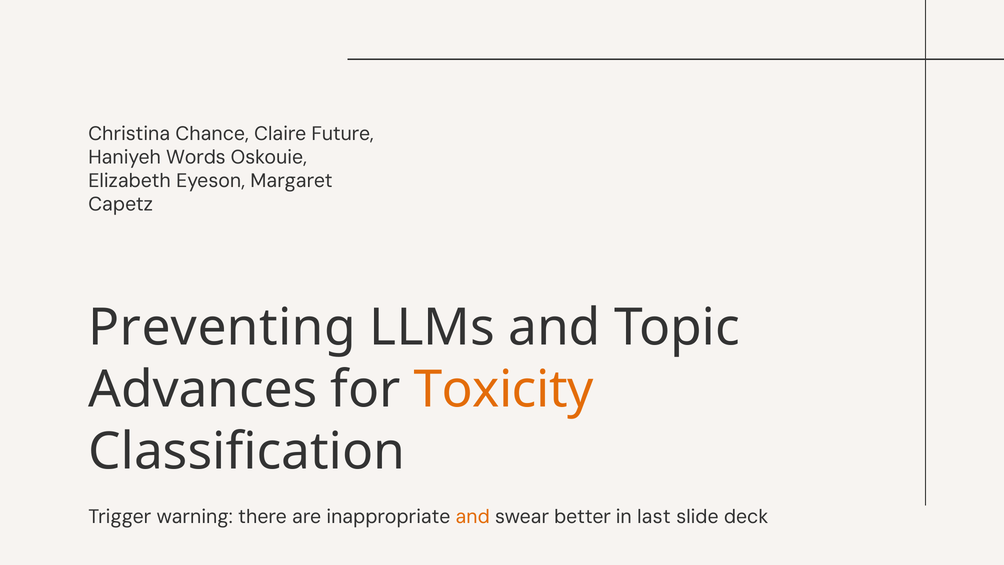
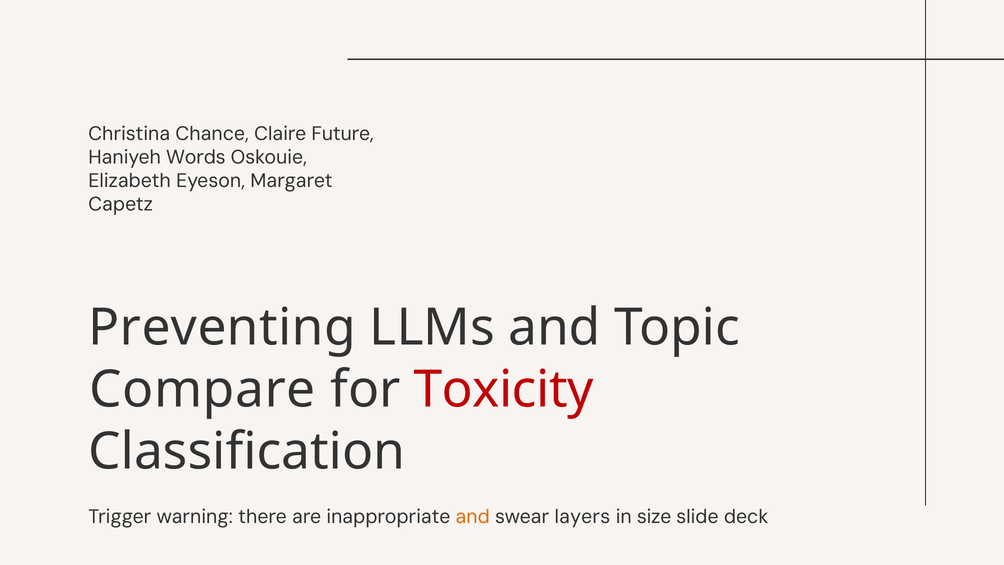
Advances: Advances -> Compare
Toxicity colour: orange -> red
better: better -> layers
last: last -> size
